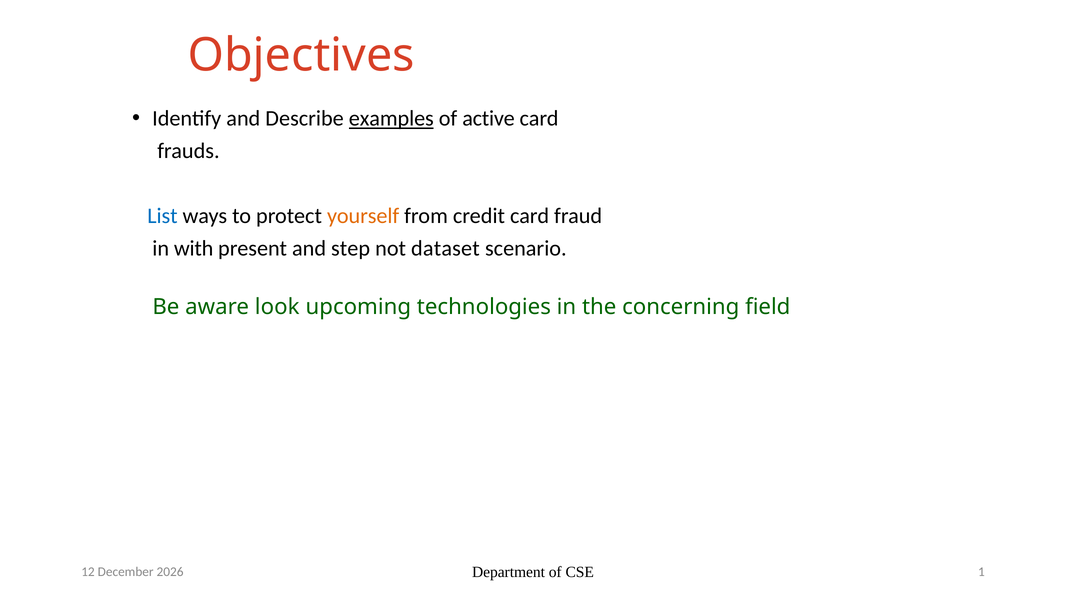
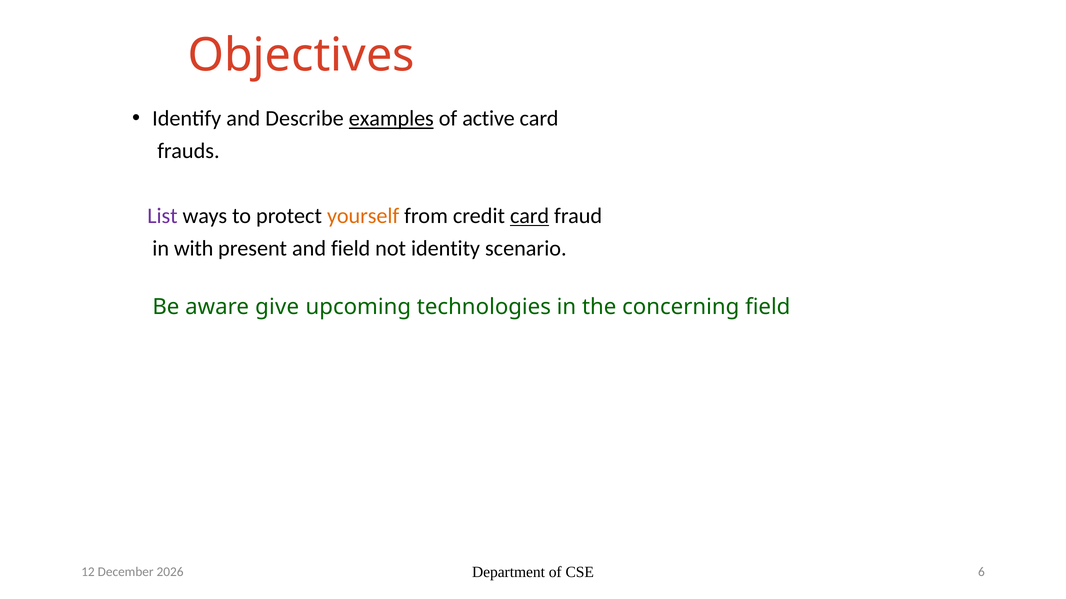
List colour: blue -> purple
card at (530, 216) underline: none -> present
and step: step -> field
dataset: dataset -> identity
look: look -> give
1: 1 -> 6
